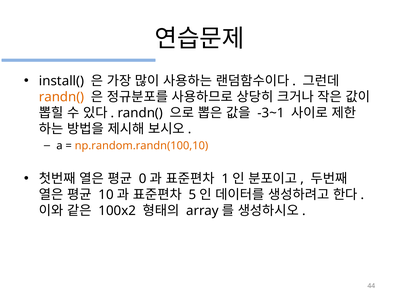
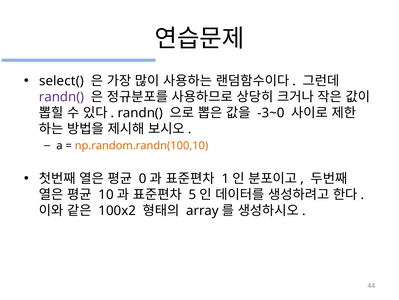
install(: install( -> select(
randn( at (62, 97) colour: orange -> purple
-3~1: -3~1 -> -3~0
